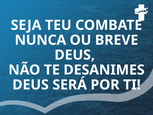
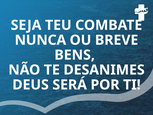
DEUS at (75, 55): DEUS -> BENS
